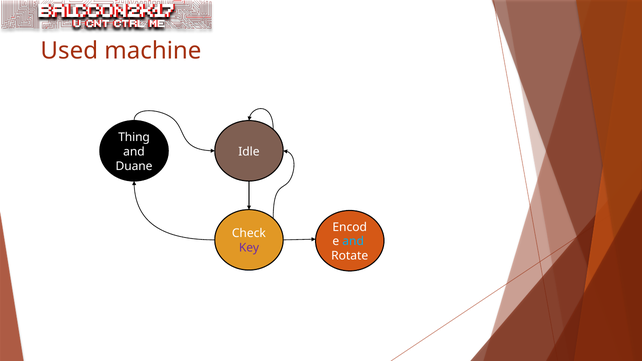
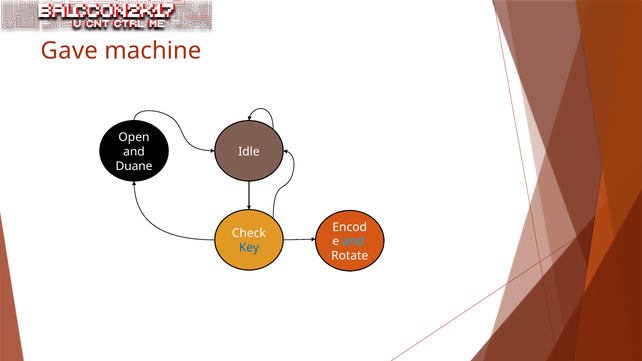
Used: Used -> Gave
Thing: Thing -> Open
Key colour: purple -> blue
